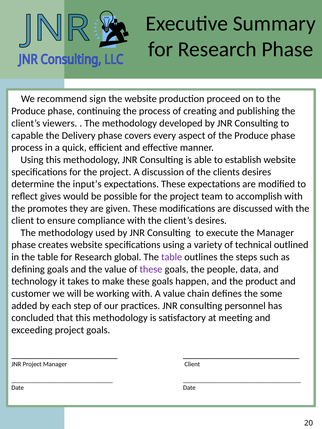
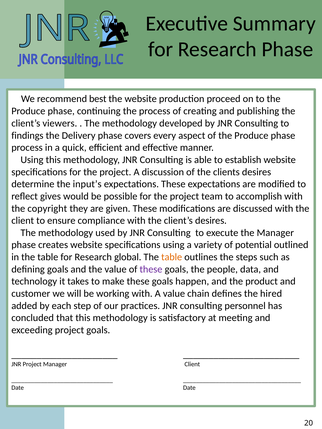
sign: sign -> best
capable: capable -> findings
promotes: promotes -> copyright
technical: technical -> potential
table at (172, 257) colour: purple -> orange
some: some -> hired
